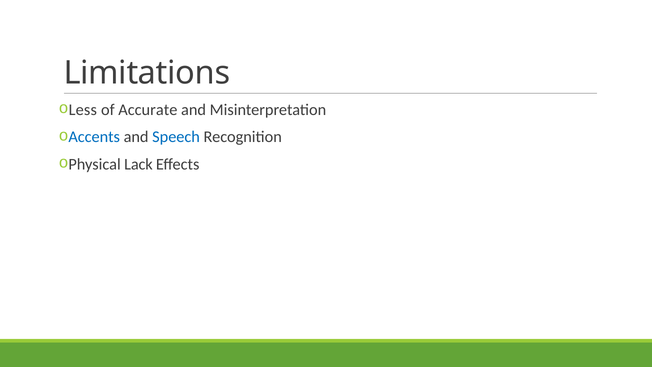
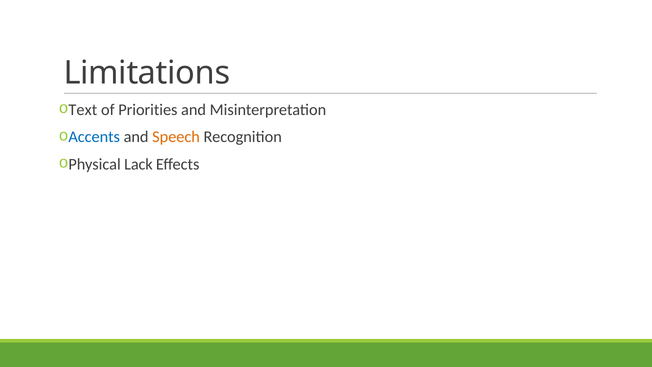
Less: Less -> Text
Accurate: Accurate -> Priorities
Speech colour: blue -> orange
